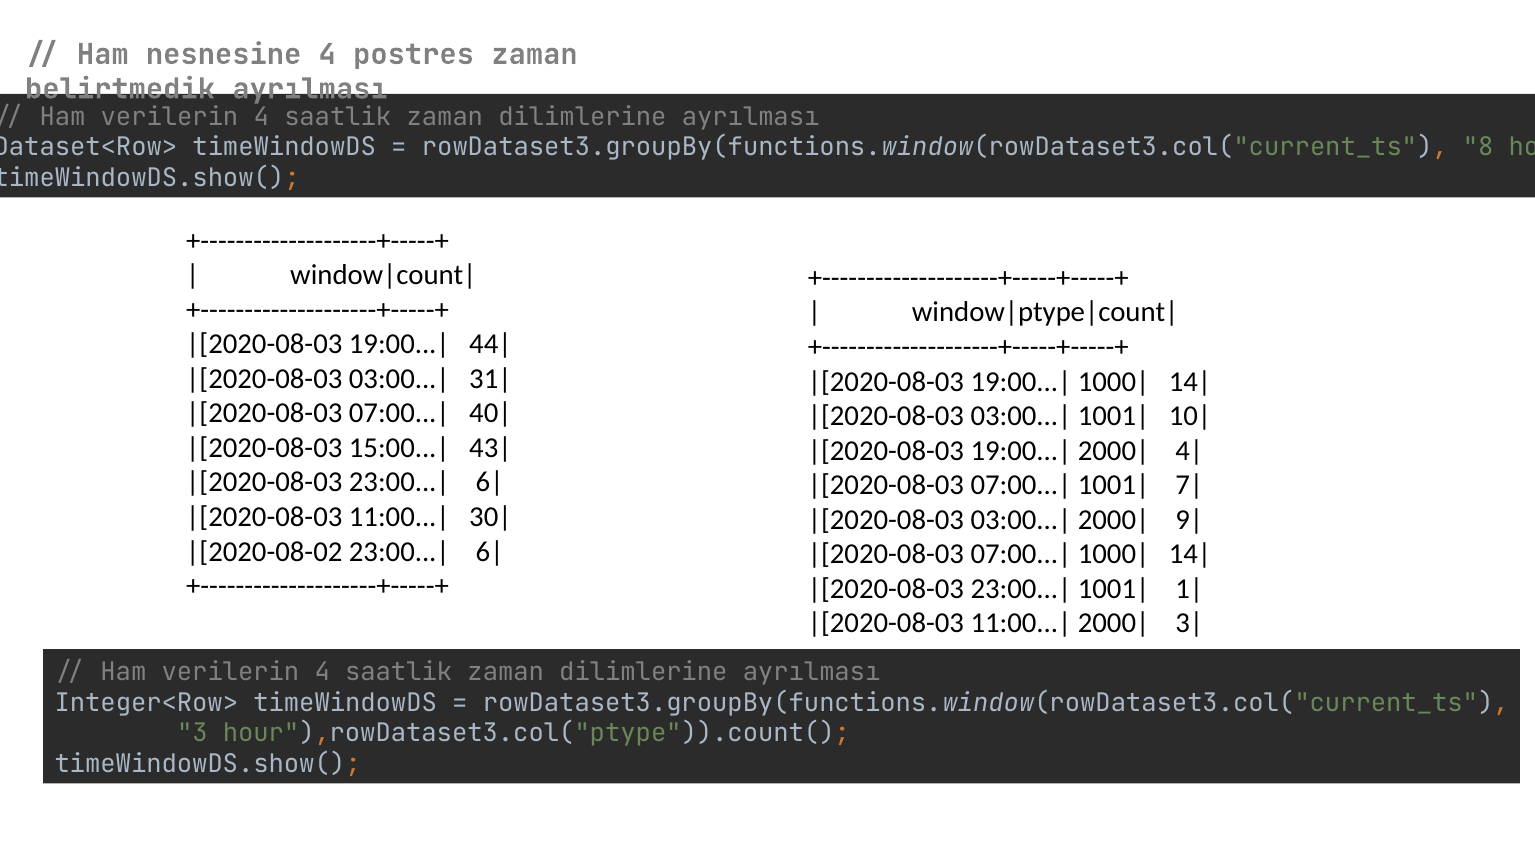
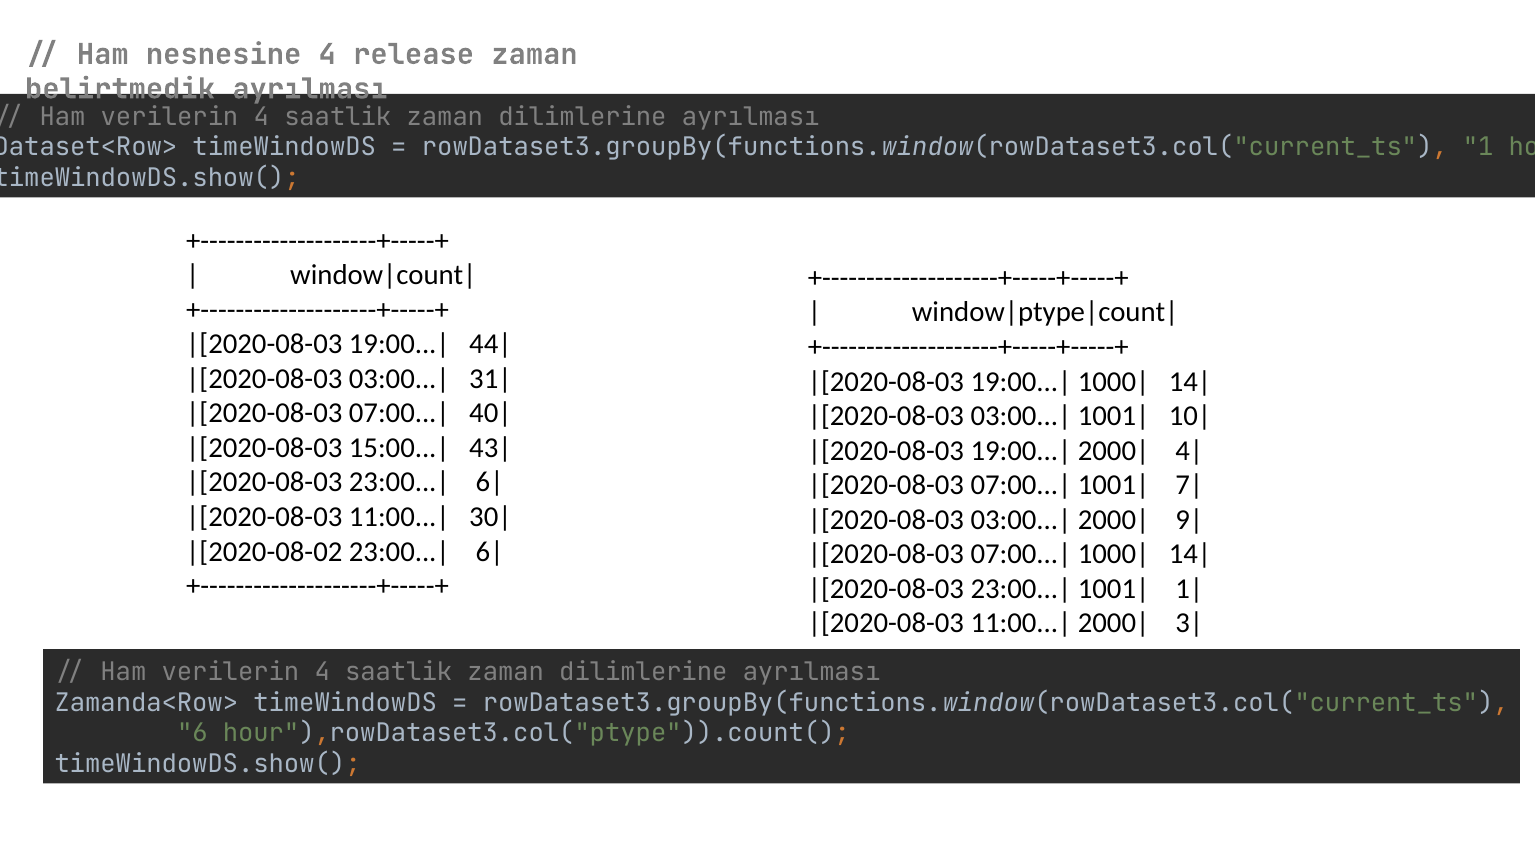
postres: postres -> release
8: 8 -> 1
Integer<Row>: Integer<Row> -> Zamanda<Row>
3: 3 -> 6
